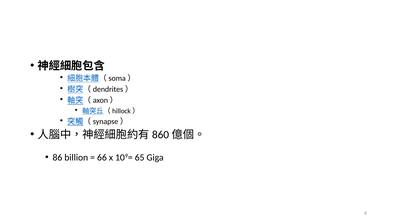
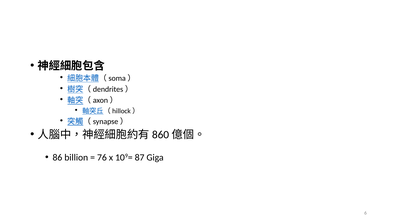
66: 66 -> 76
65: 65 -> 87
